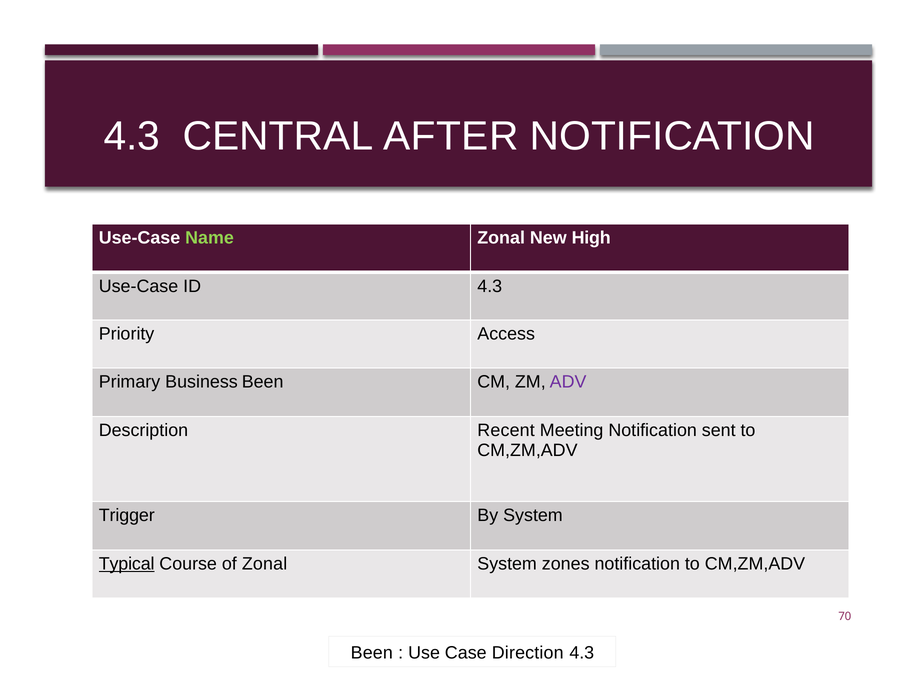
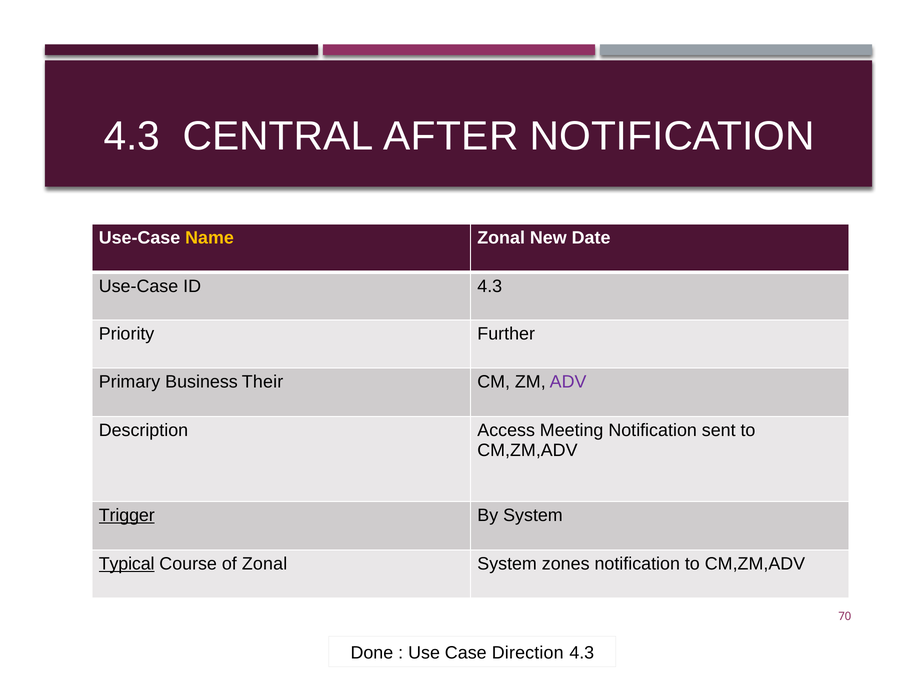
Name colour: light green -> yellow
High: High -> Date
Access: Access -> Further
Business Been: Been -> Their
Recent: Recent -> Access
Trigger underline: none -> present
Been at (372, 652): Been -> Done
